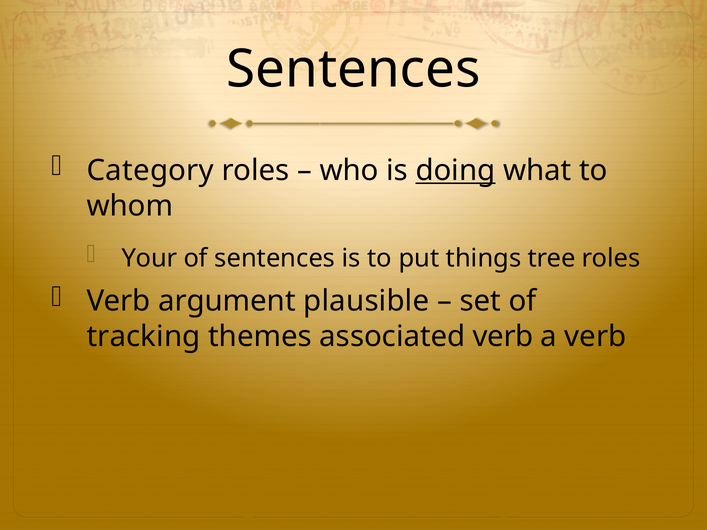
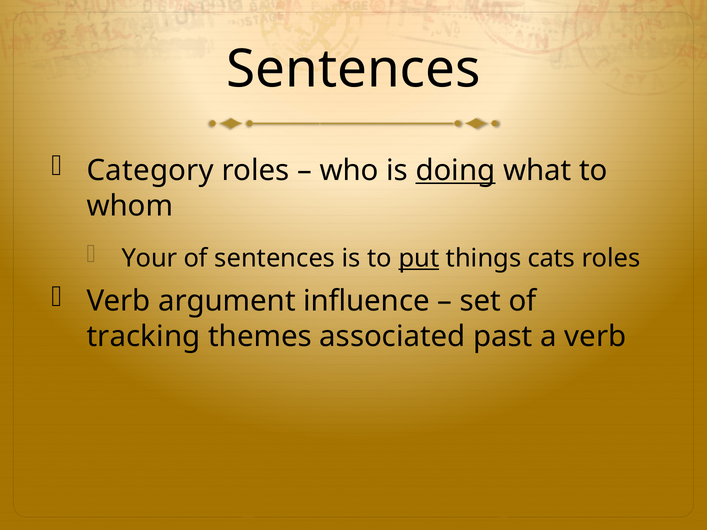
put underline: none -> present
tree: tree -> cats
plausible: plausible -> influence
associated verb: verb -> past
